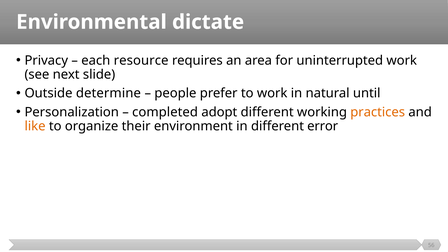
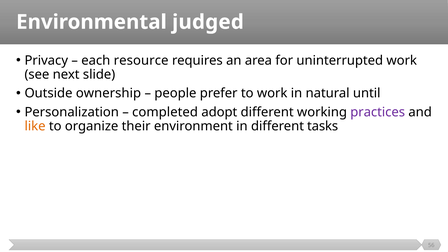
dictate: dictate -> judged
determine: determine -> ownership
practices colour: orange -> purple
error: error -> tasks
